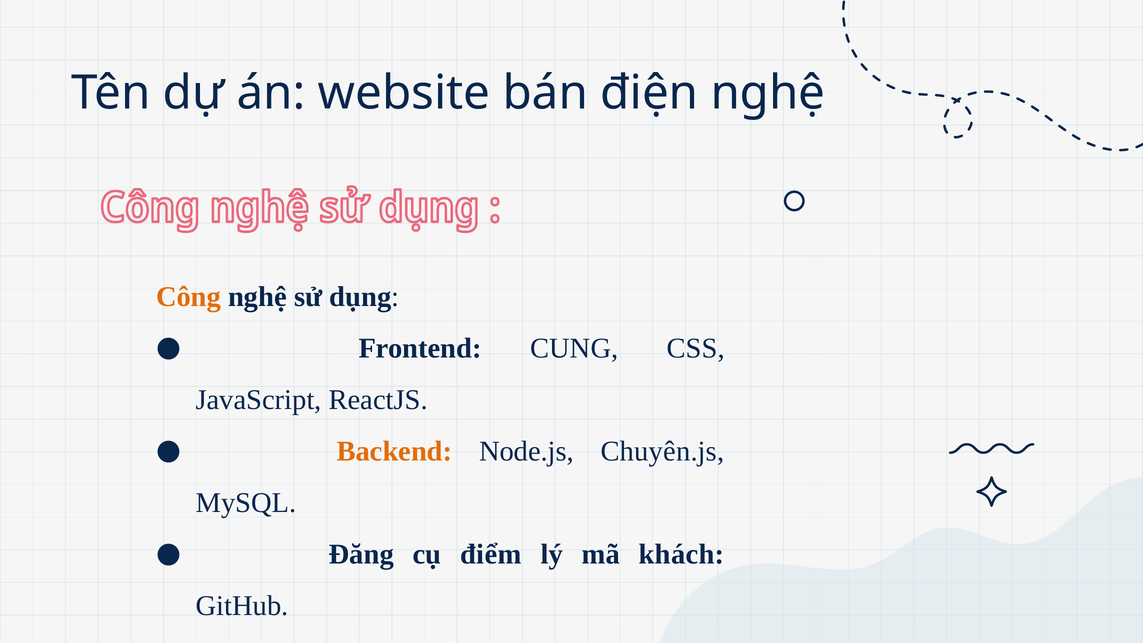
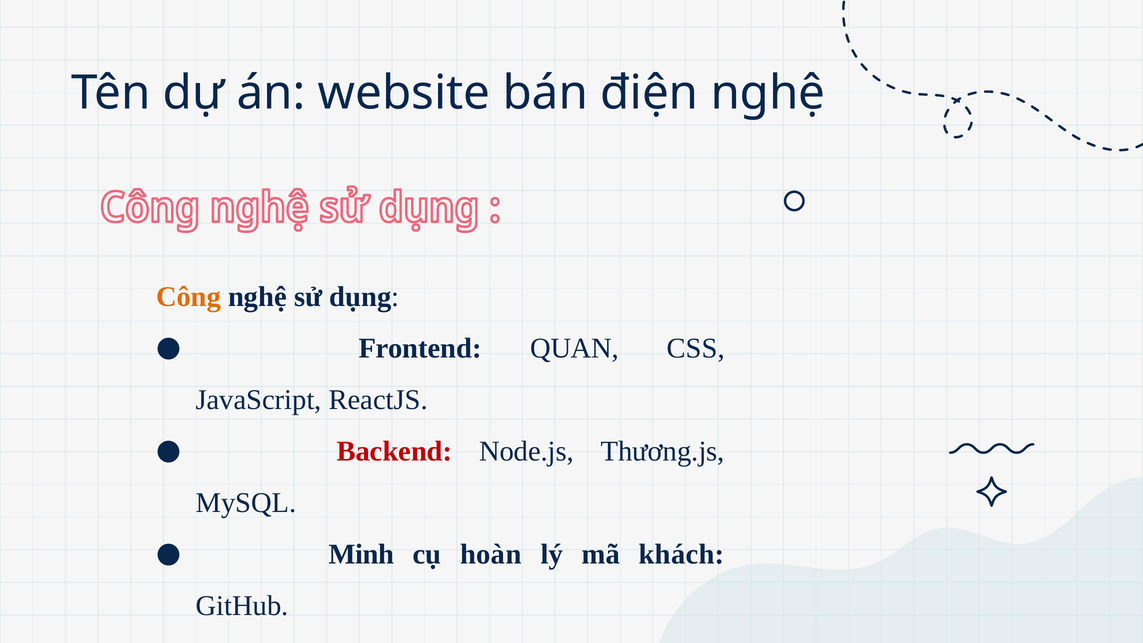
CUNG: CUNG -> QUAN
Backend colour: orange -> red
Chuyên.js: Chuyên.js -> Thương.js
Đăng: Đăng -> Minh
điểm: điểm -> hoàn
